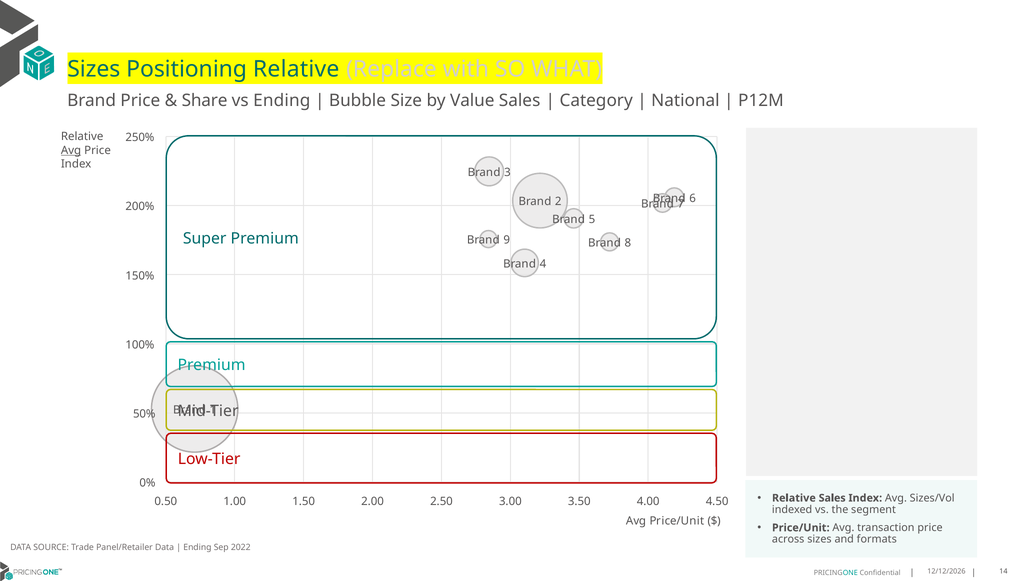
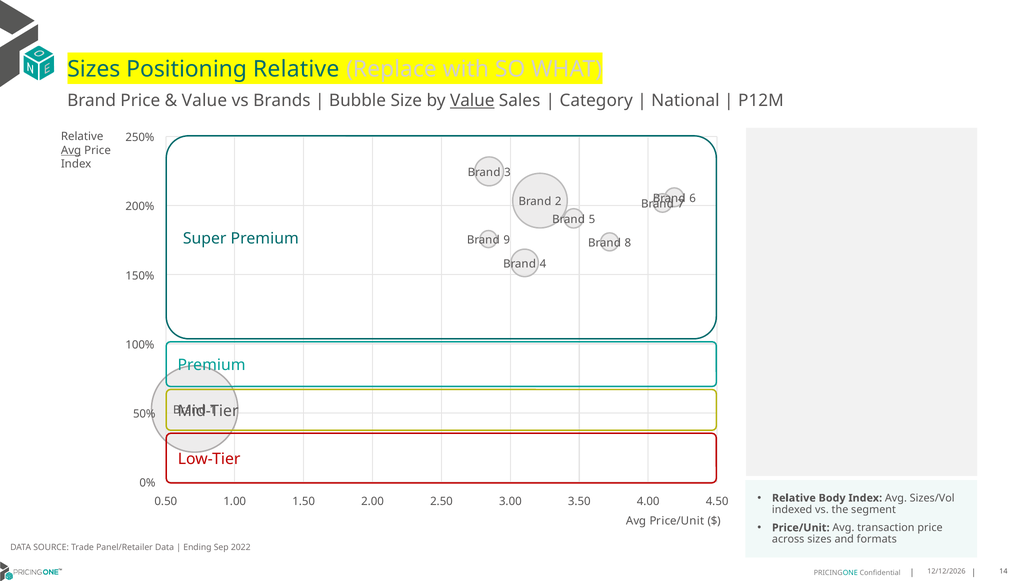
Share at (205, 101): Share -> Value
vs Ending: Ending -> Brands
Value at (472, 101) underline: none -> present
Relative Sales: Sales -> Body
